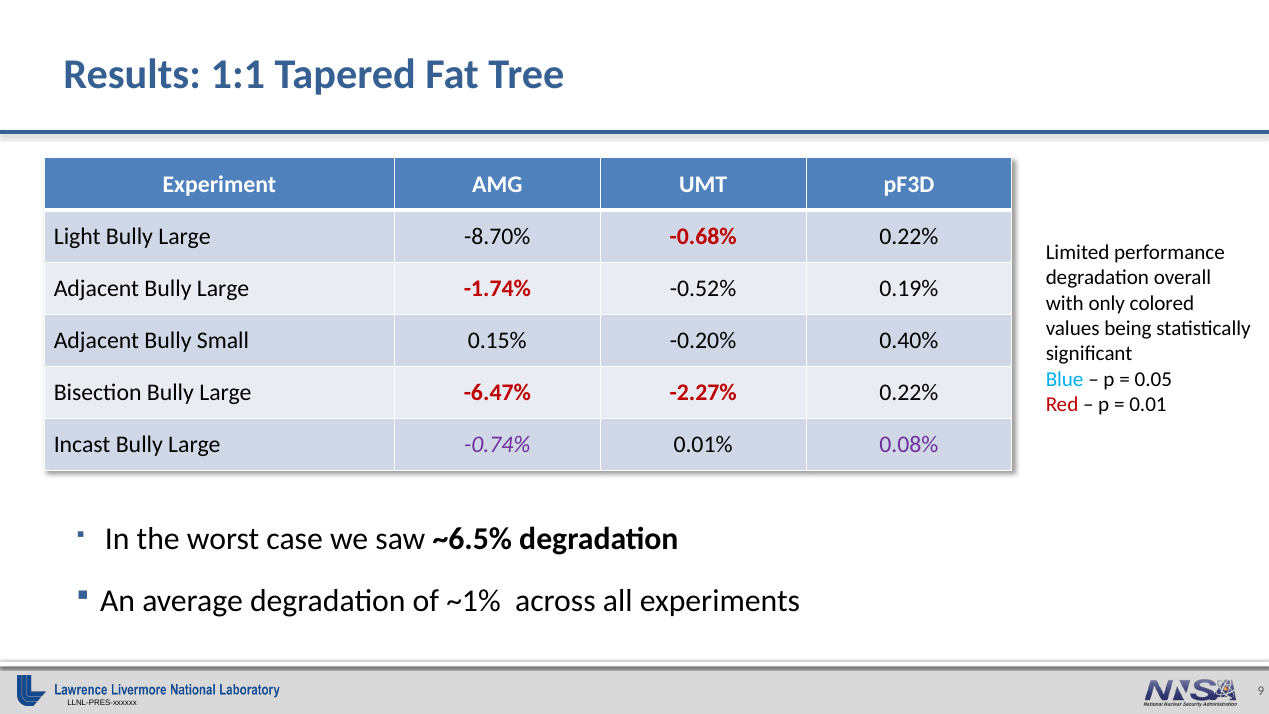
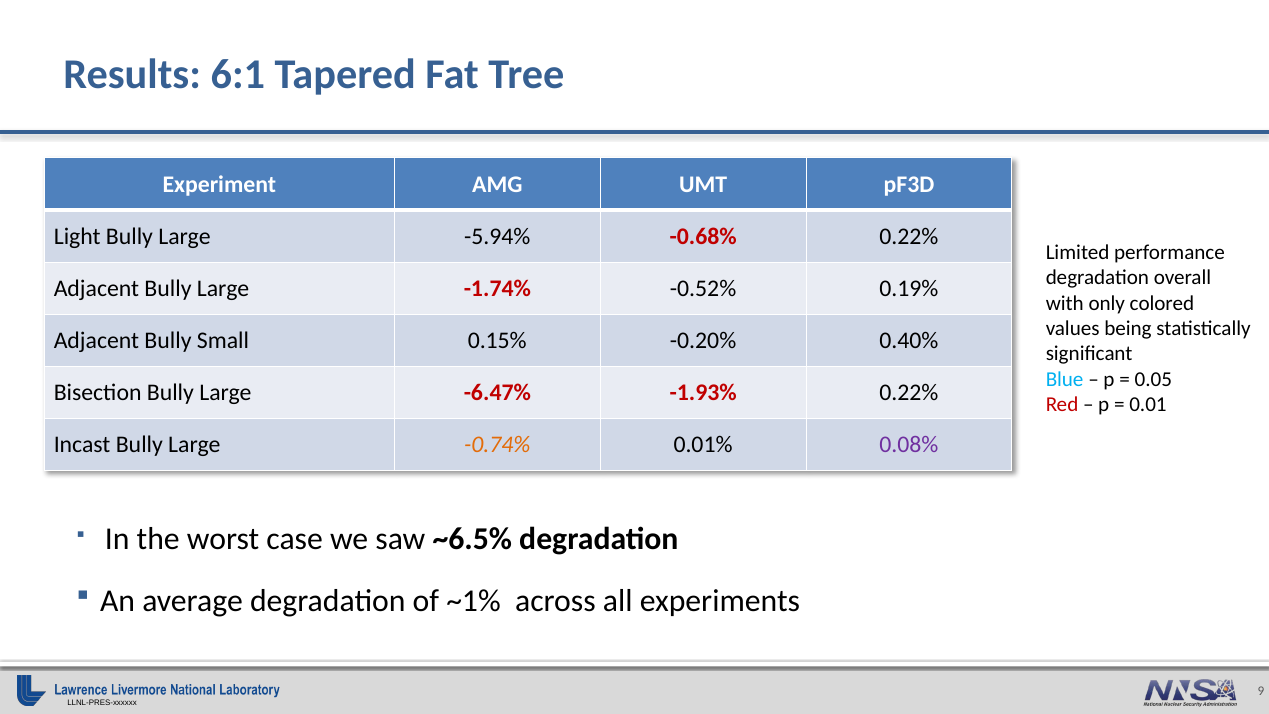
1:1: 1:1 -> 6:1
-8.70%: -8.70% -> -5.94%
-2.27%: -2.27% -> -1.93%
-0.74% colour: purple -> orange
